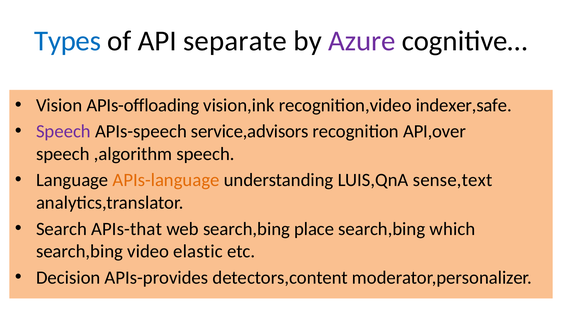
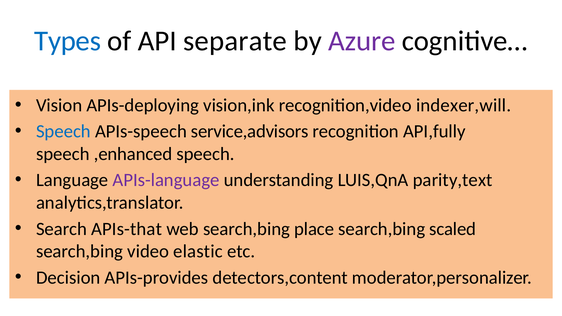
APIs-offloading: APIs-offloading -> APIs-deploying
indexer,safe: indexer,safe -> indexer,will
Speech at (63, 132) colour: purple -> blue
API,over: API,over -> API,fully
,algorithm: ,algorithm -> ,enhanced
APIs-language colour: orange -> purple
sense,text: sense,text -> parity,text
which: which -> scaled
